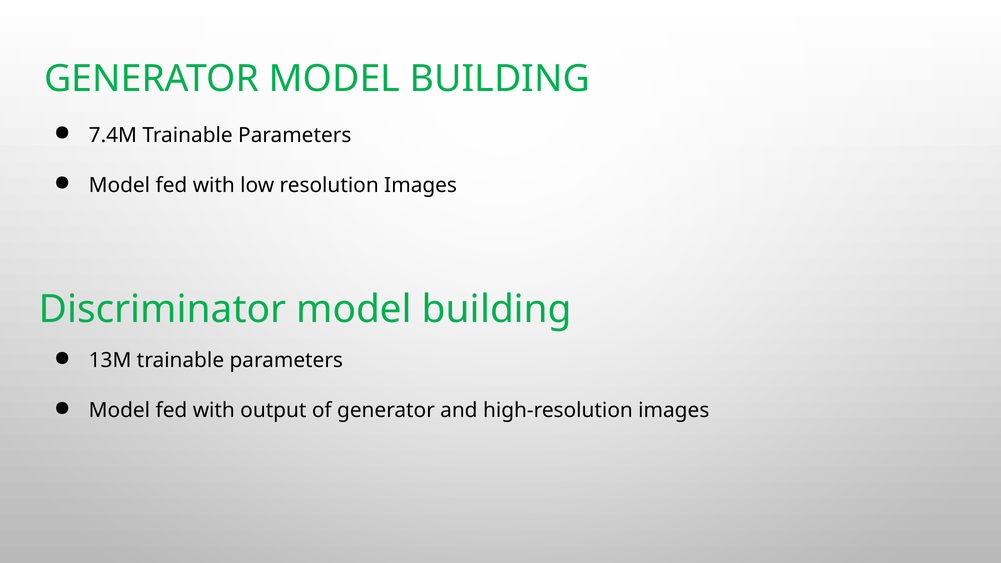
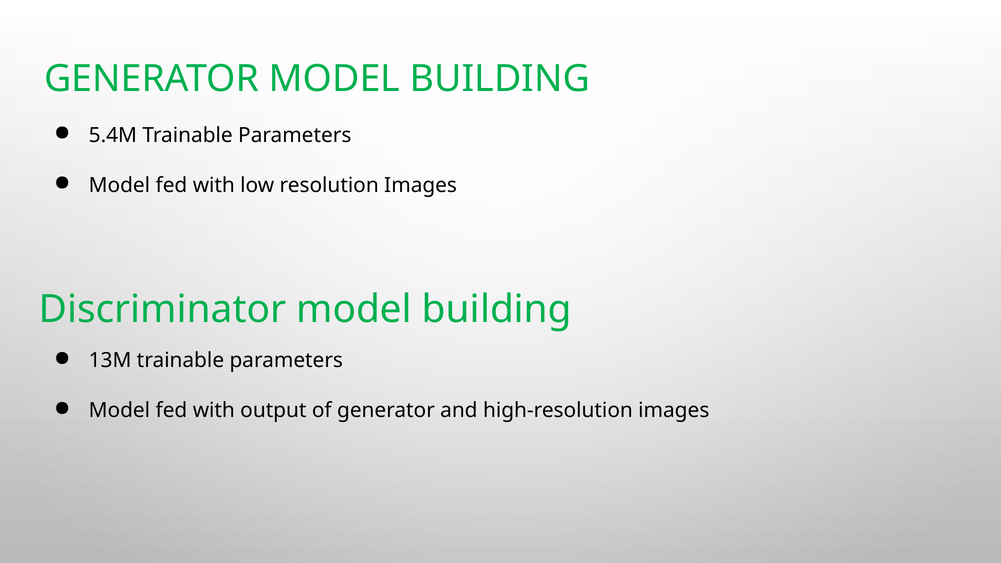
7.4M: 7.4M -> 5.4M
